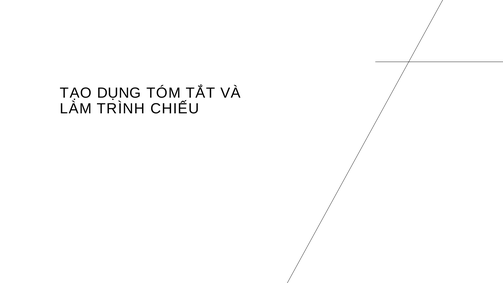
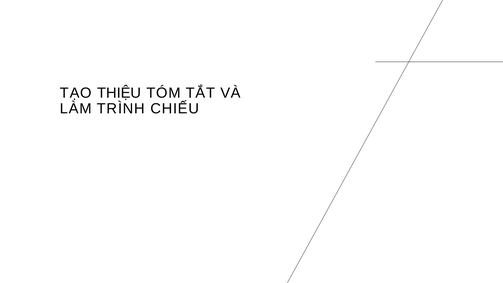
DỤNG: DỤNG -> THIỆU
